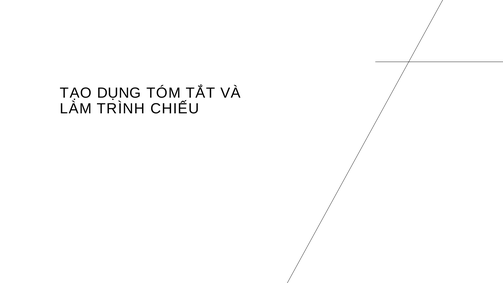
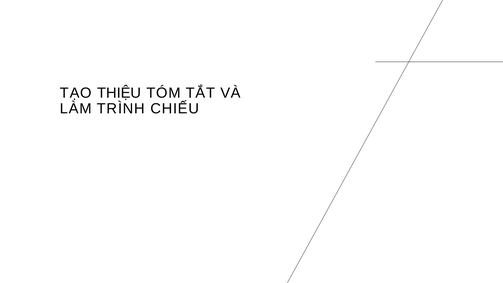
DỤNG: DỤNG -> THIỆU
